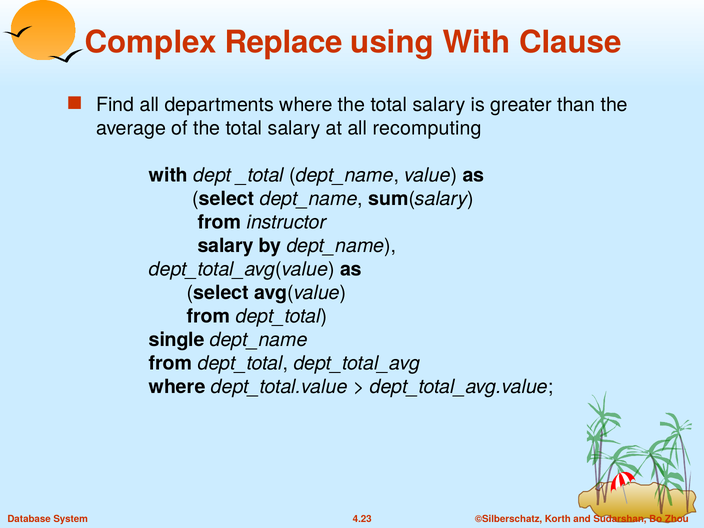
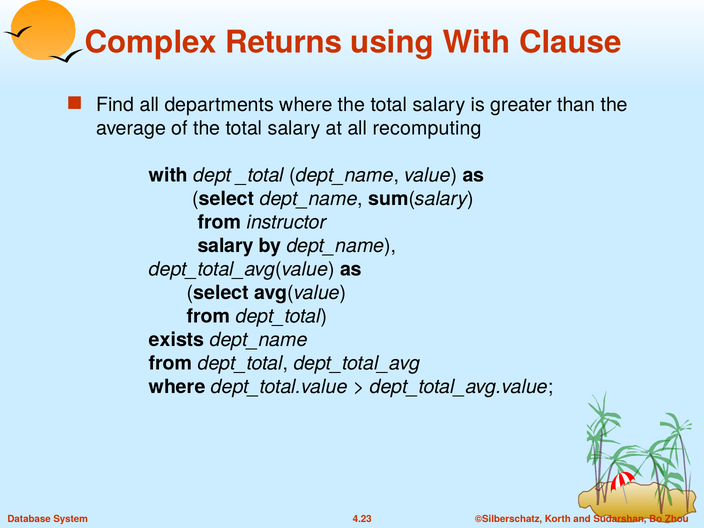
Replace: Replace -> Returns
single: single -> exists
